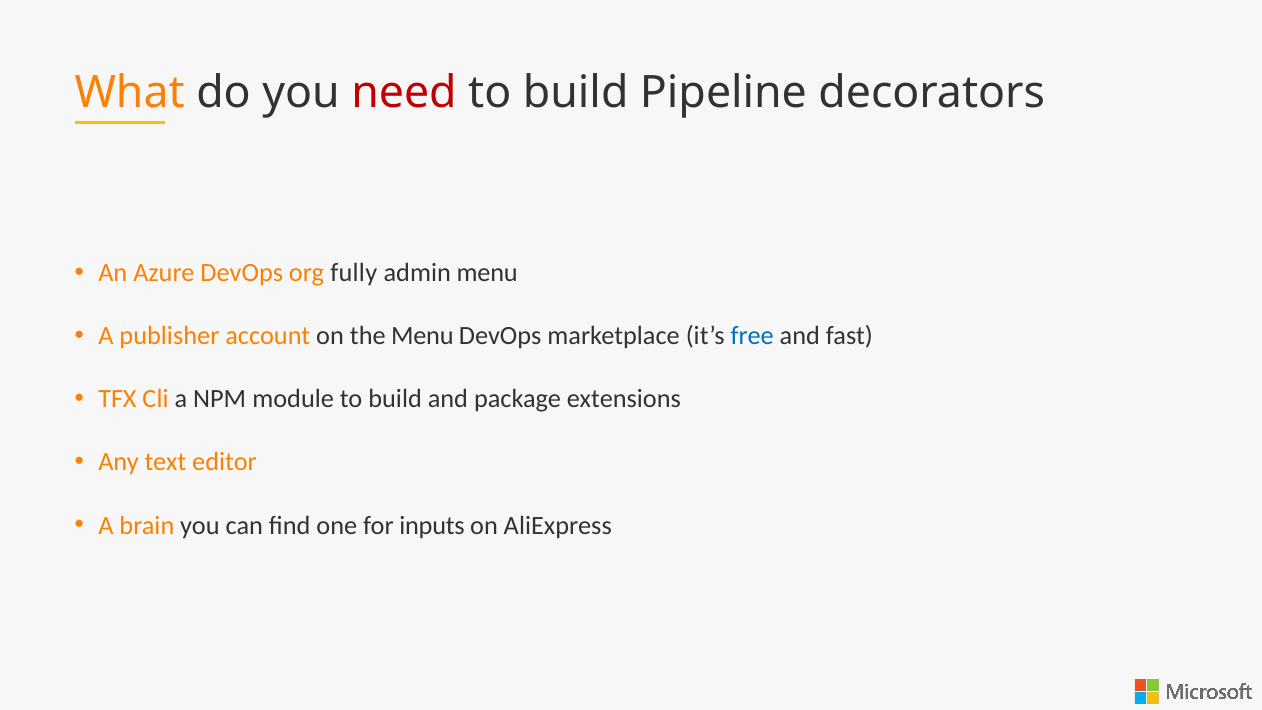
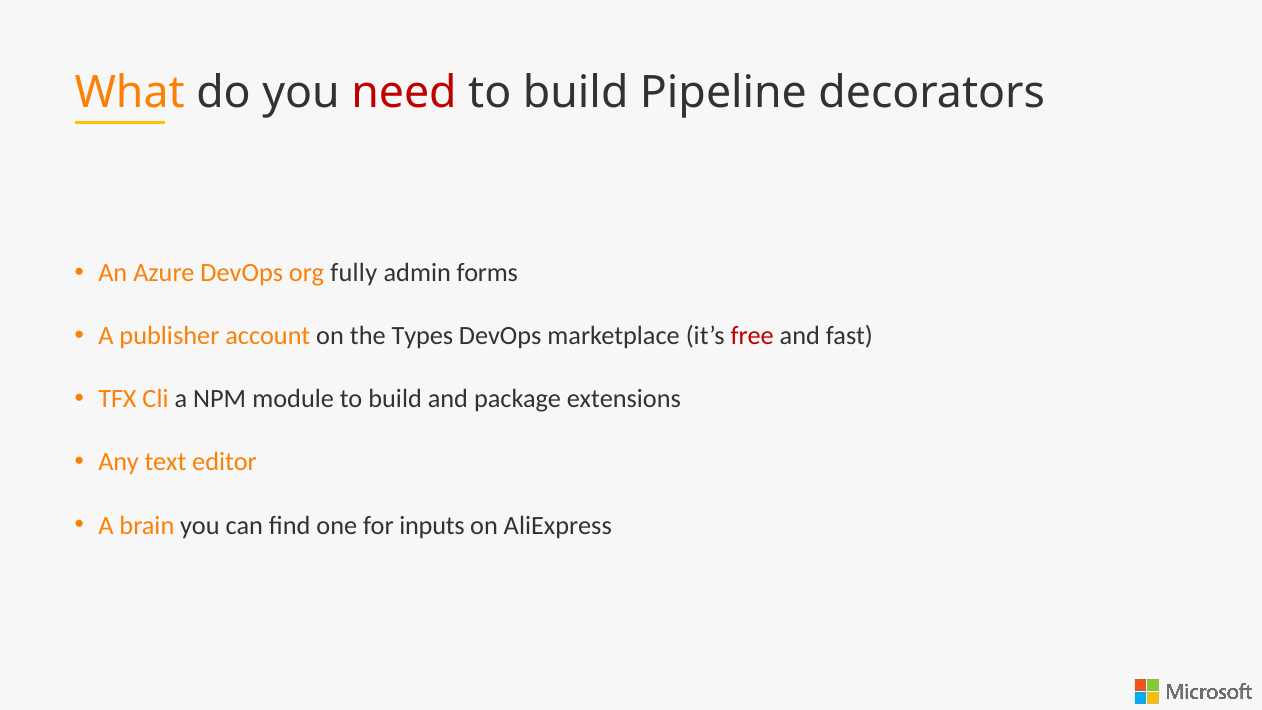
admin menu: menu -> forms
the Menu: Menu -> Types
free colour: blue -> red
